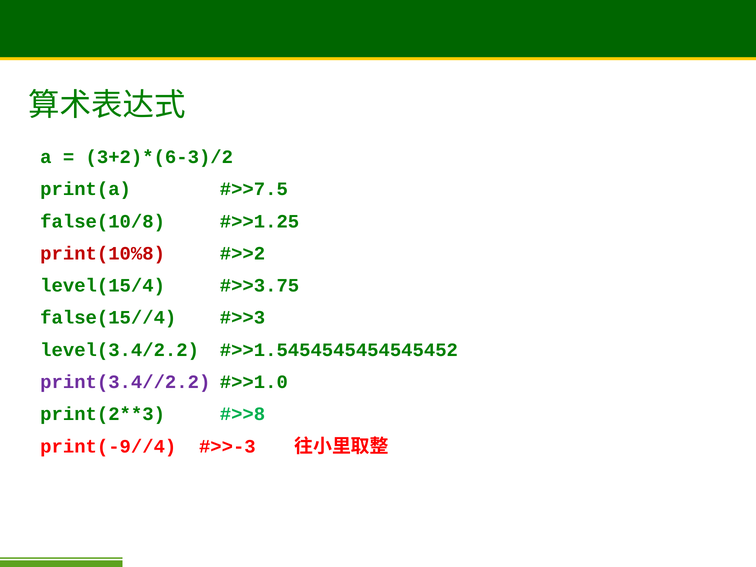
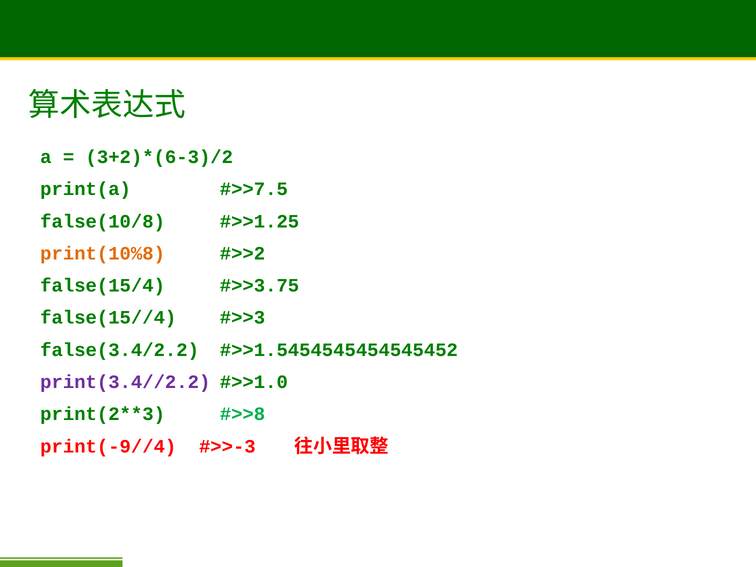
print(10%8 colour: red -> orange
level(15/4: level(15/4 -> false(15/4
level(3.4/2.2: level(3.4/2.2 -> false(3.4/2.2
